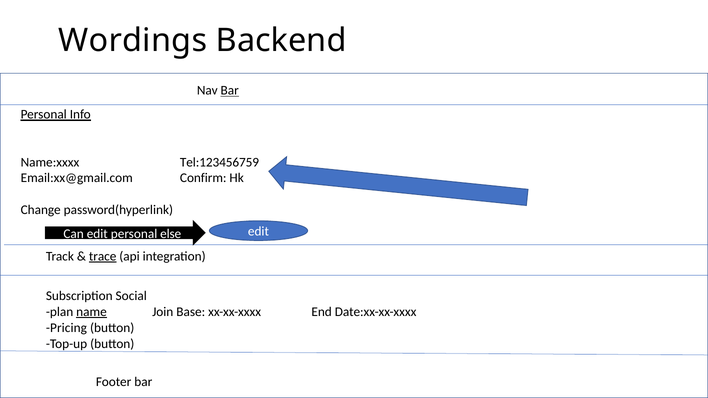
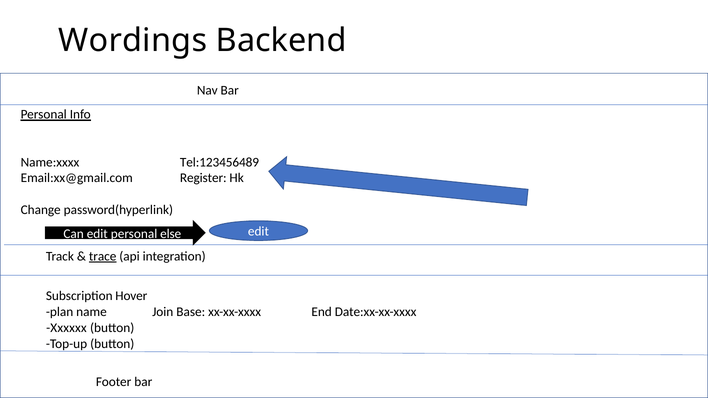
Bar at (230, 91) underline: present -> none
Tel:123456759: Tel:123456759 -> Tel:123456489
Confirm: Confirm -> Register
Social: Social -> Hover
name underline: present -> none
Pricing: Pricing -> Xxxxxx
